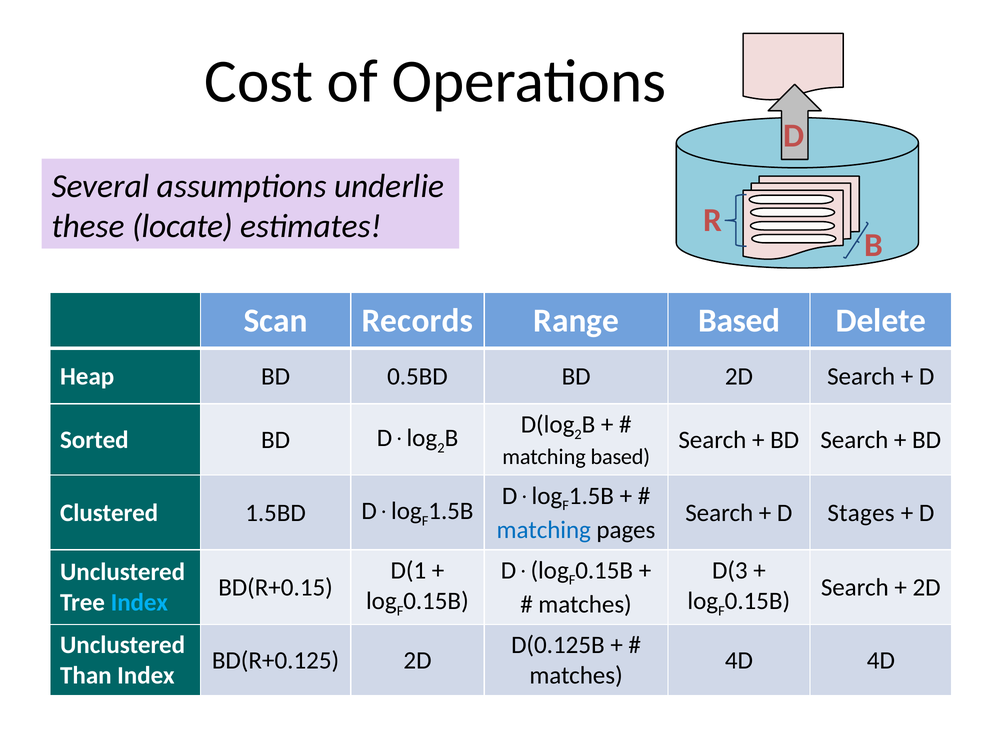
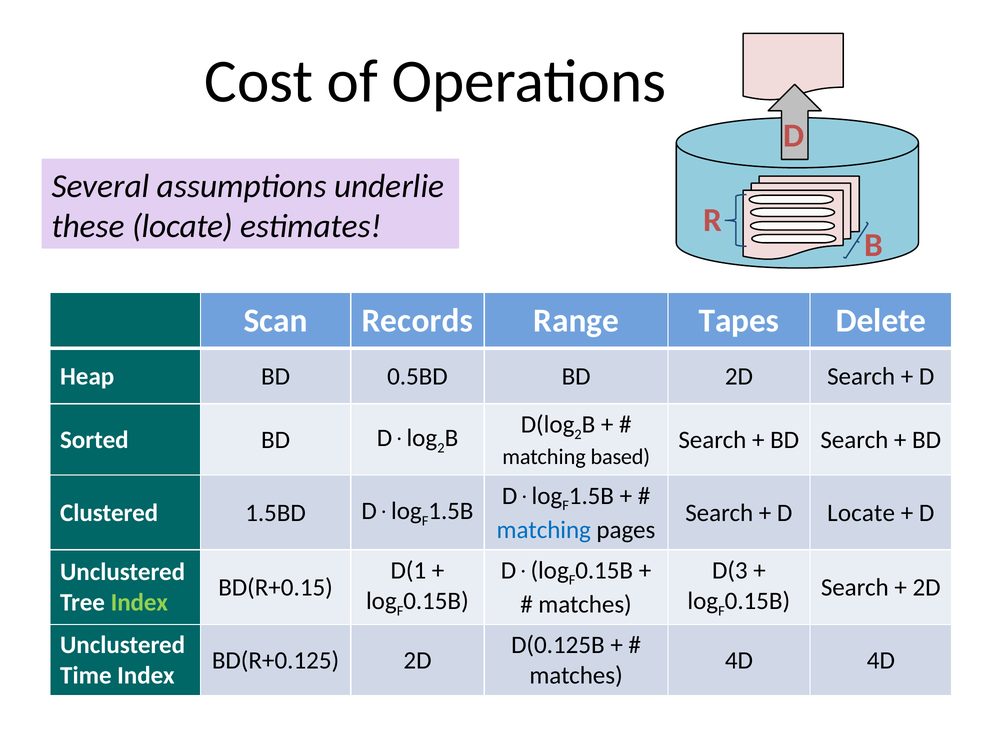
Range Based: Based -> Tapes
D Stages: Stages -> Locate
Index at (139, 602) colour: light blue -> light green
Than: Than -> Time
